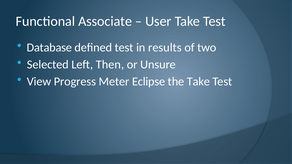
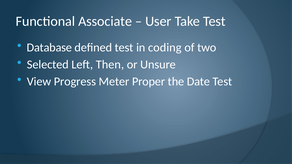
results: results -> coding
Eclipse: Eclipse -> Proper
the Take: Take -> Date
